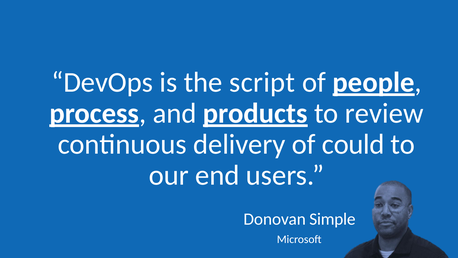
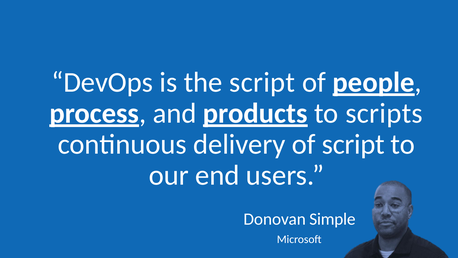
review: review -> scripts
of could: could -> script
